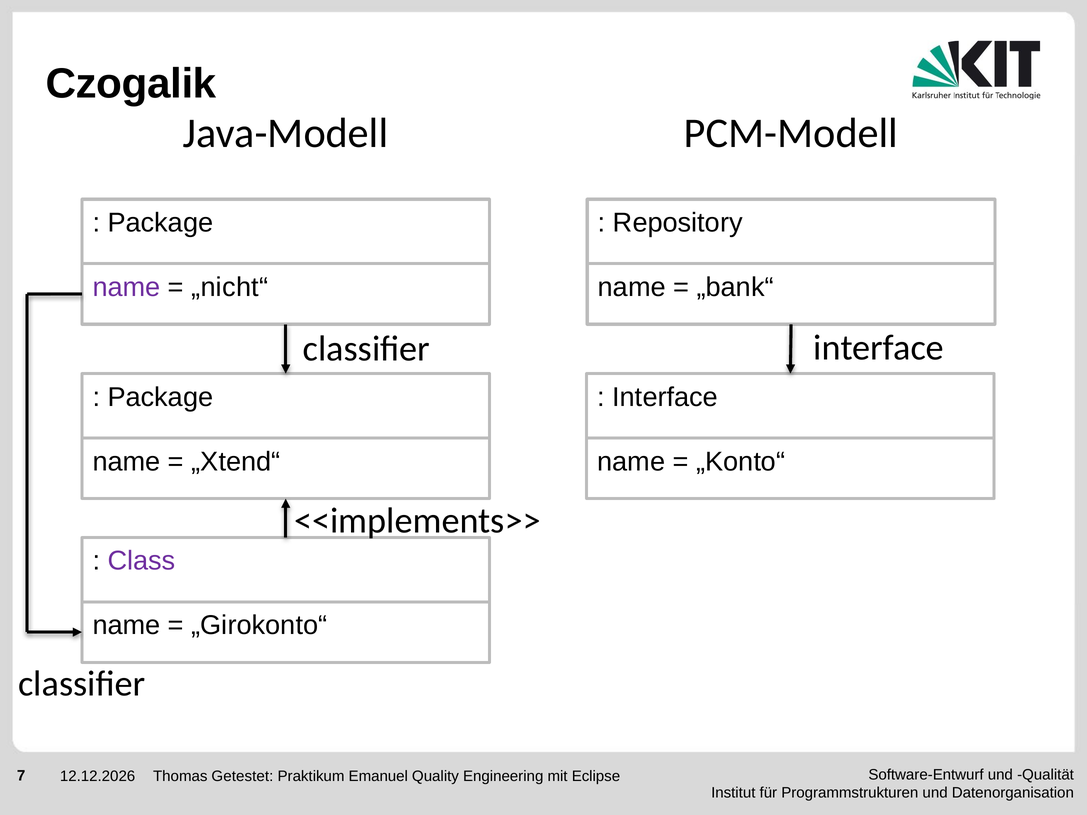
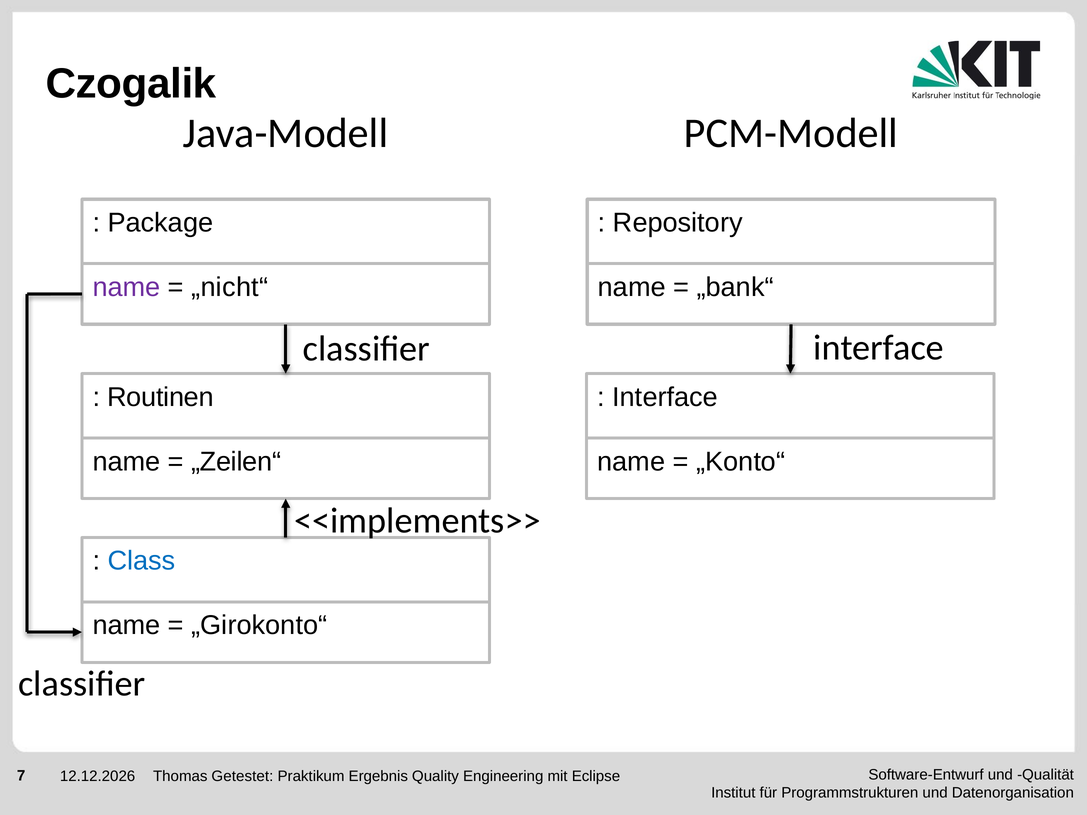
Package at (160, 397): Package -> Routinen
„Xtend“: „Xtend“ -> „Zeilen“
Class colour: purple -> blue
Emanuel: Emanuel -> Ergebnis
